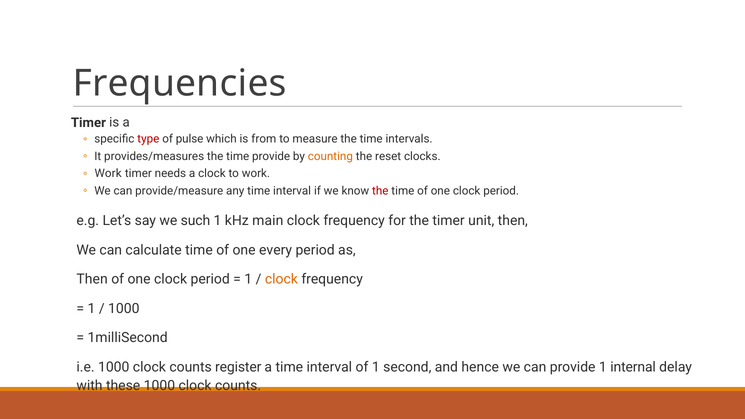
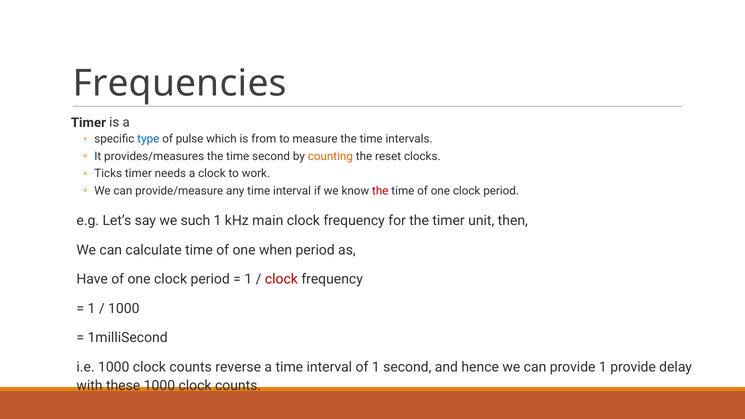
type colour: red -> blue
time provide: provide -> second
Work at (108, 174): Work -> Ticks
every: every -> when
Then at (92, 279): Then -> Have
clock at (281, 279) colour: orange -> red
register: register -> reverse
1 internal: internal -> provide
